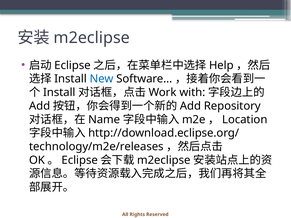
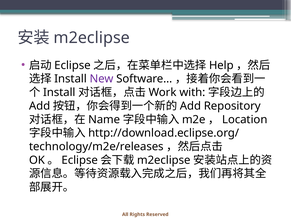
New colour: blue -> purple
